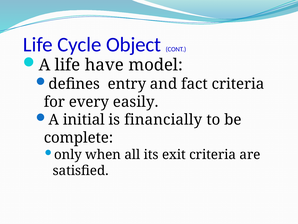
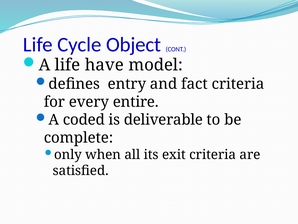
easily: easily -> entire
initial: initial -> coded
financially: financially -> deliverable
